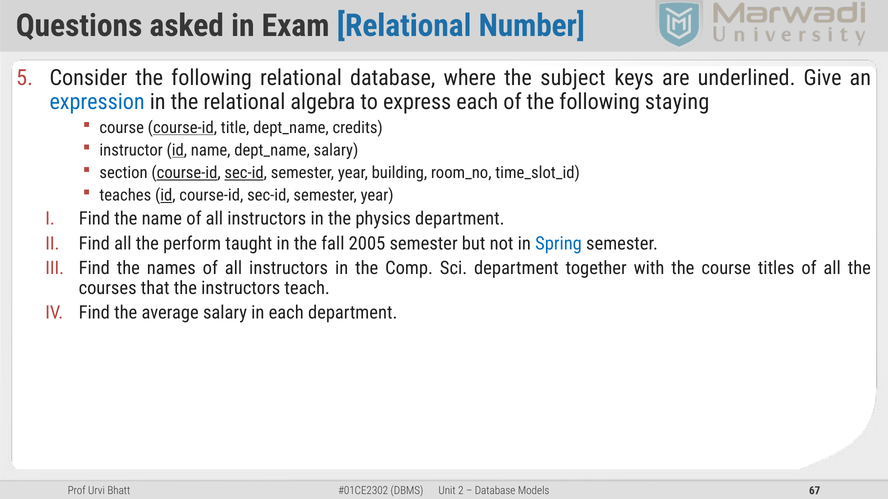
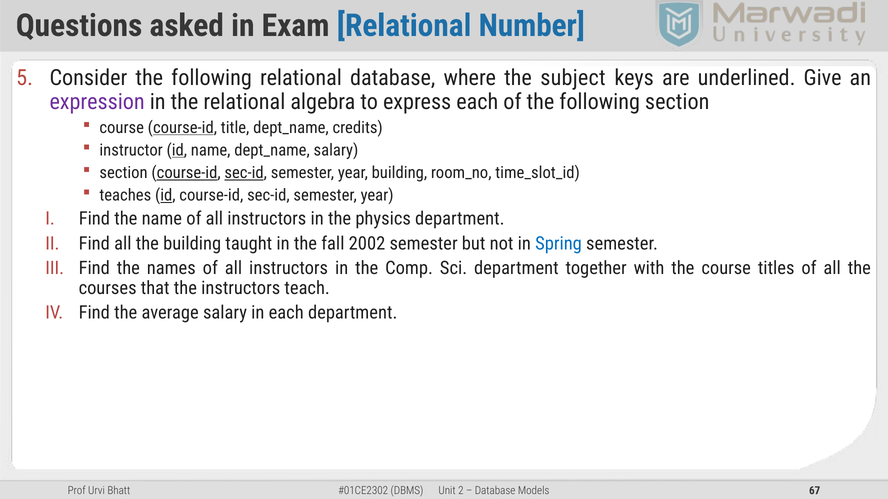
expression colour: blue -> purple
following staying: staying -> section
the perform: perform -> building
2005: 2005 -> 2002
